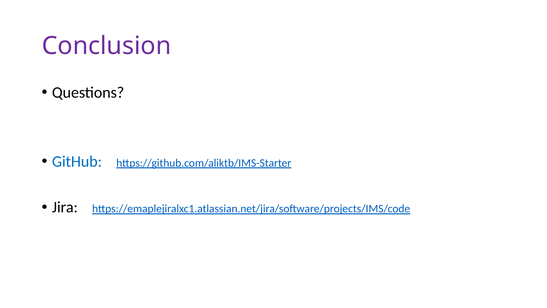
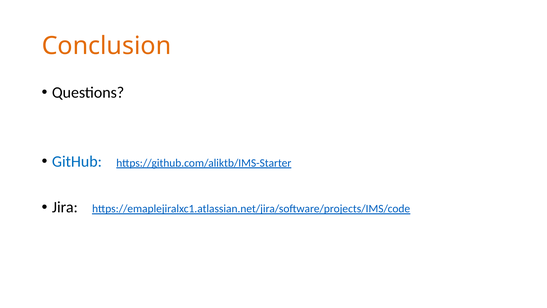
Conclusion colour: purple -> orange
